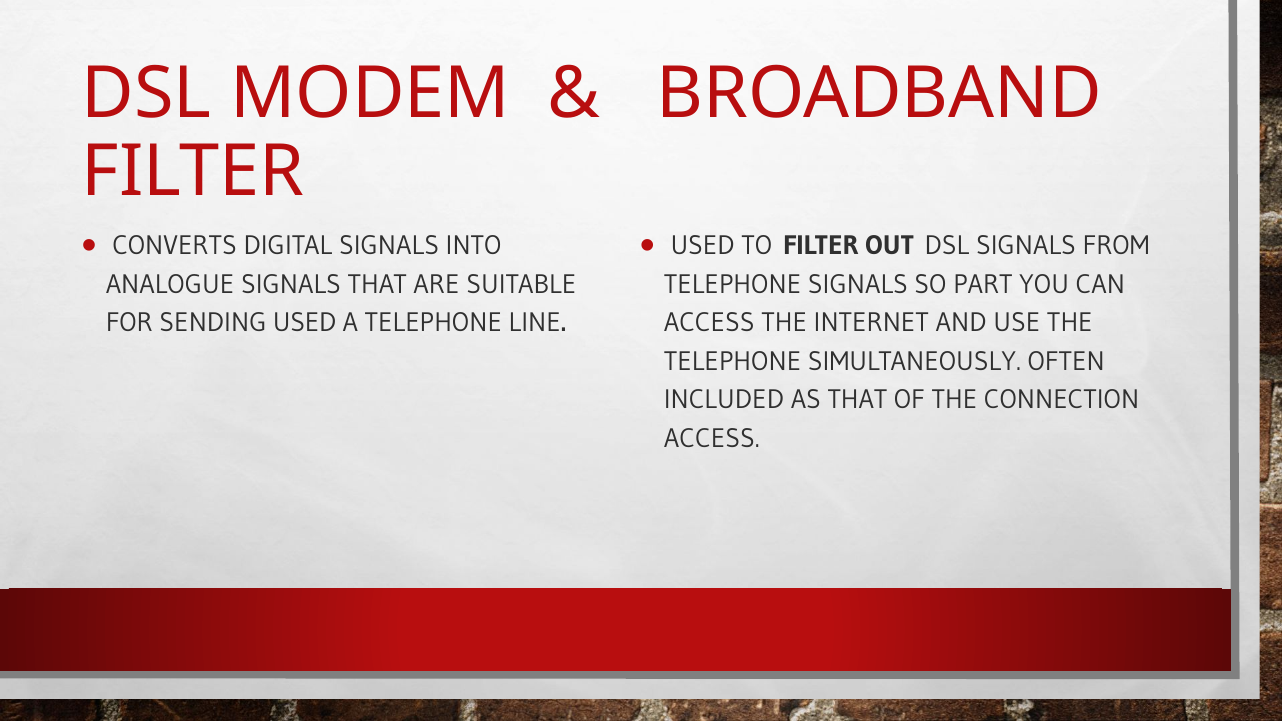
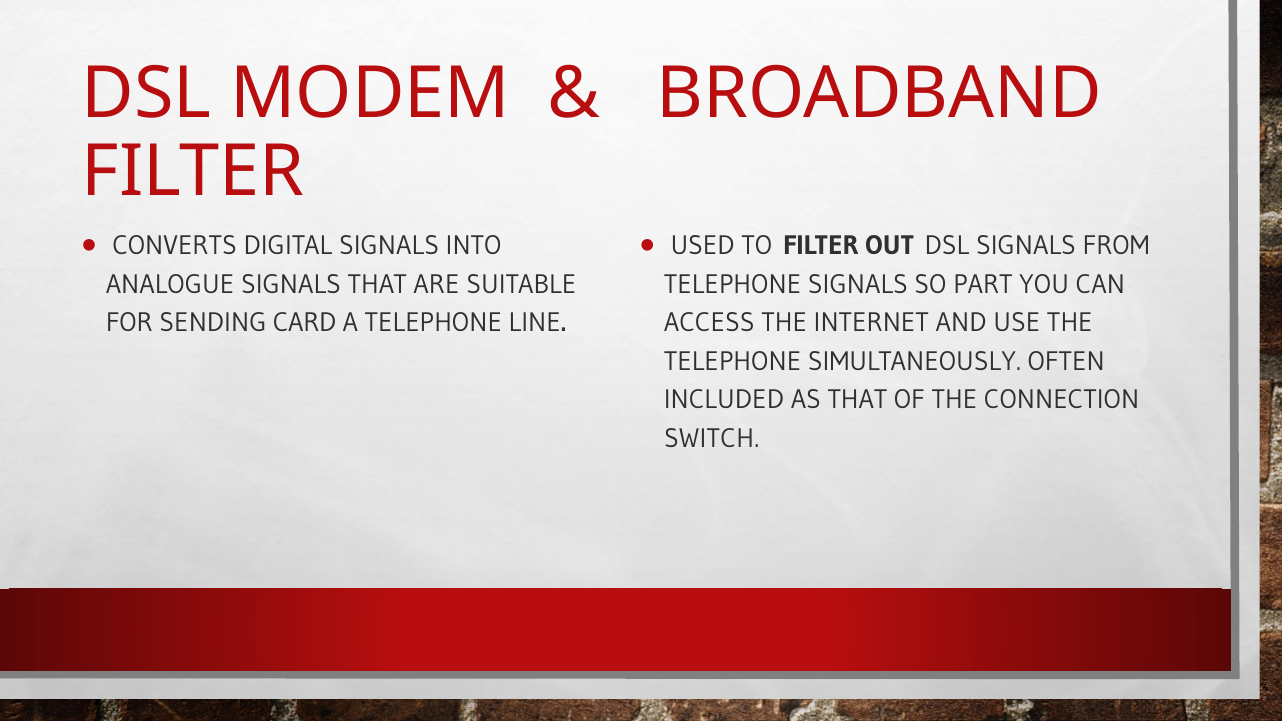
SENDING USED: USED -> CARD
ACCESS at (712, 438): ACCESS -> SWITCH
